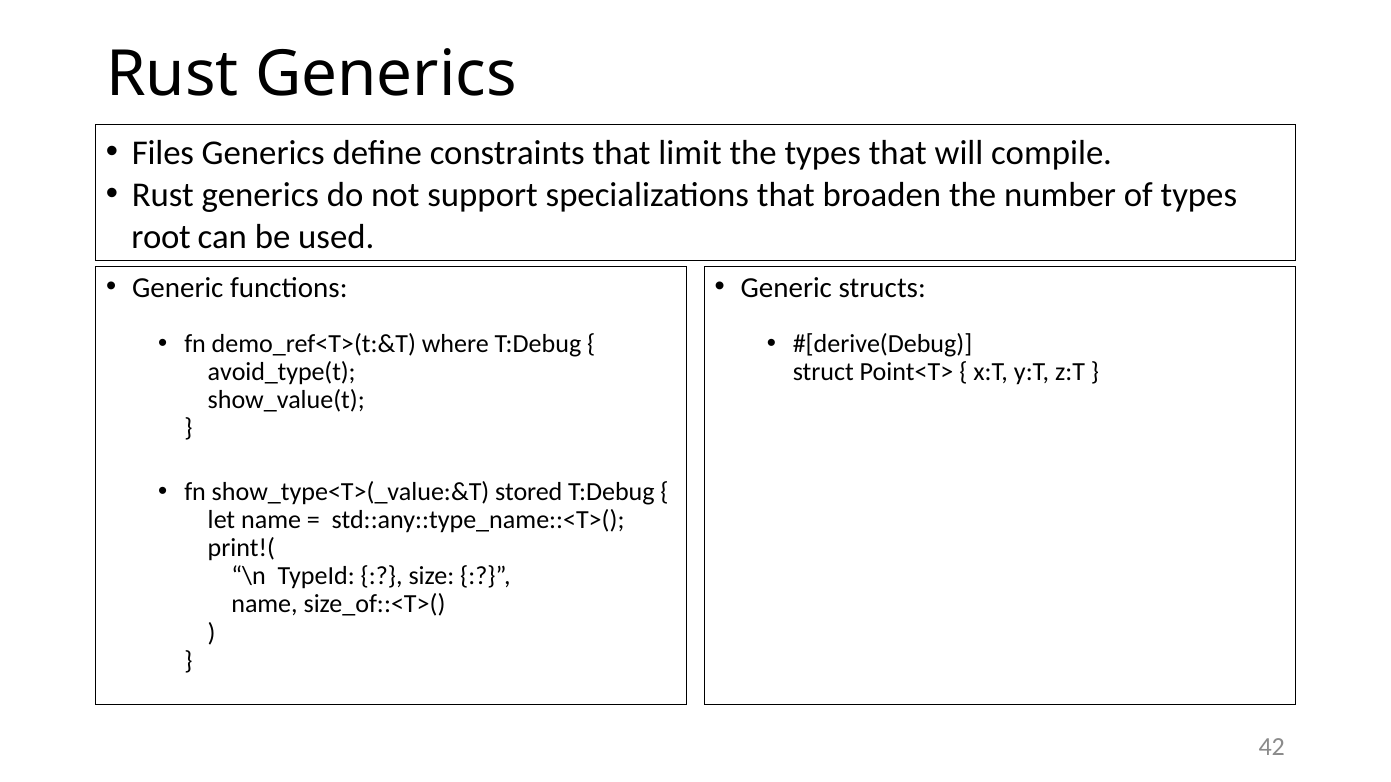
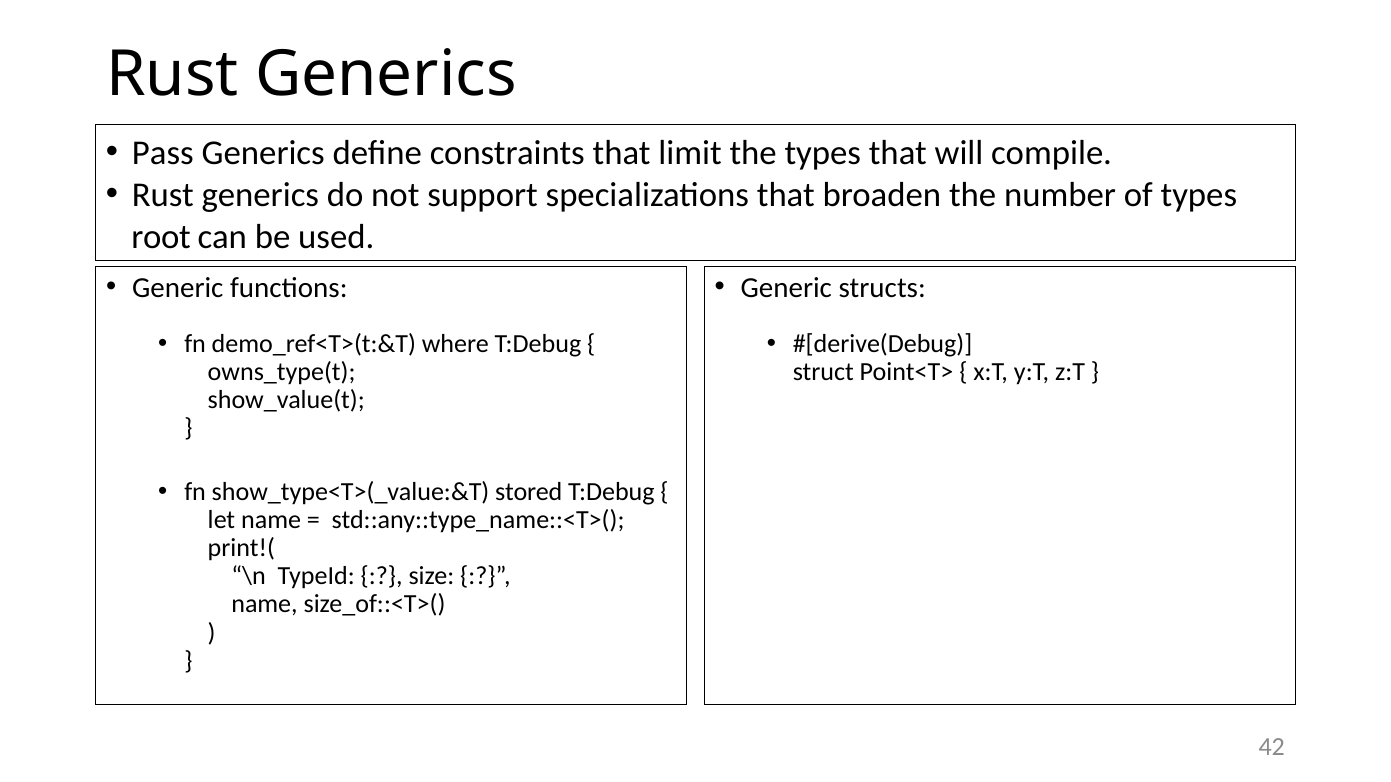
Files: Files -> Pass
avoid_type(t: avoid_type(t -> owns_type(t
